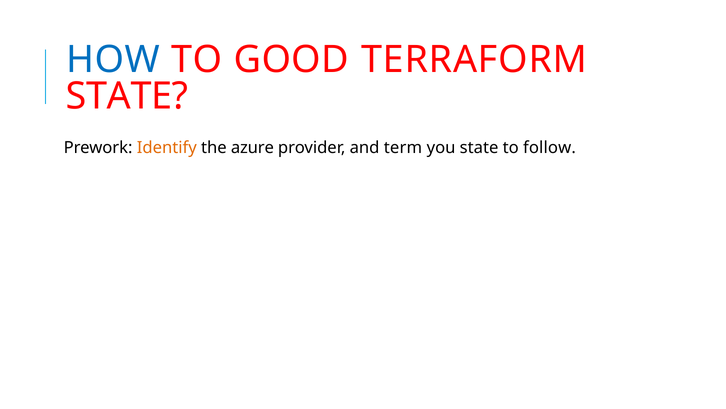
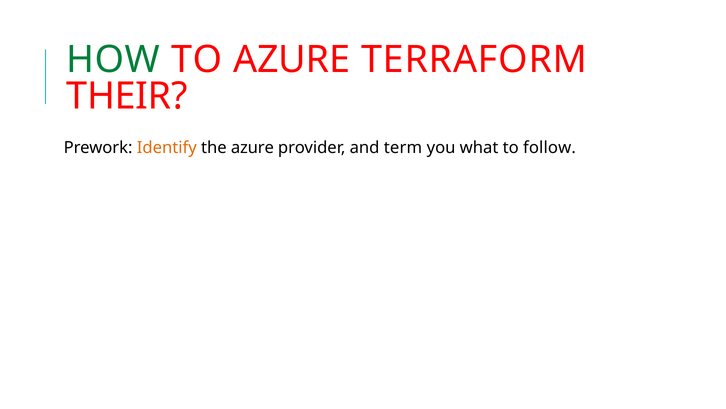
HOW colour: blue -> green
TO GOOD: GOOD -> AZURE
STATE at (127, 96): STATE -> THEIR
you state: state -> what
